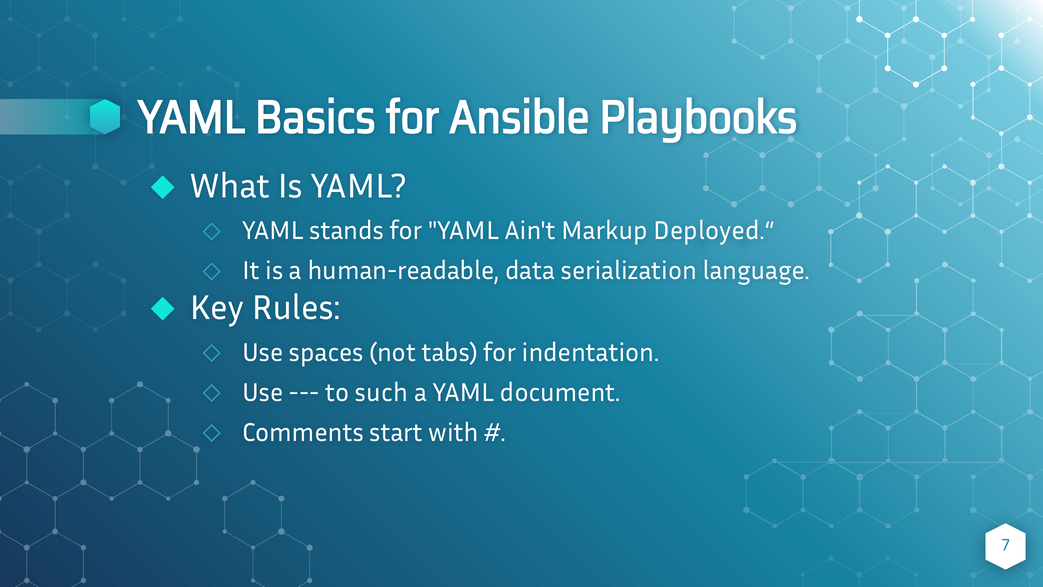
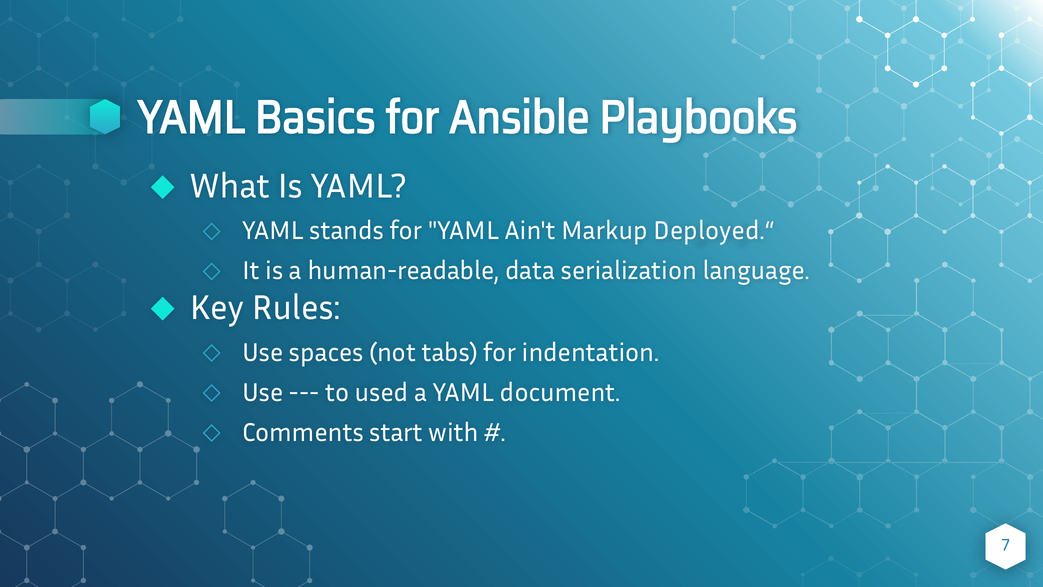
such: such -> used
